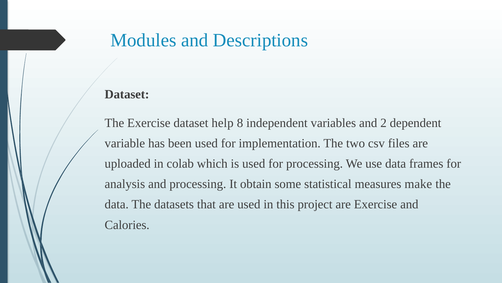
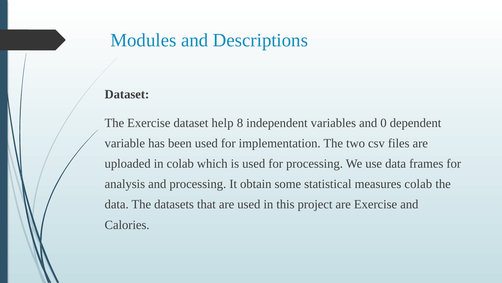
2: 2 -> 0
measures make: make -> colab
